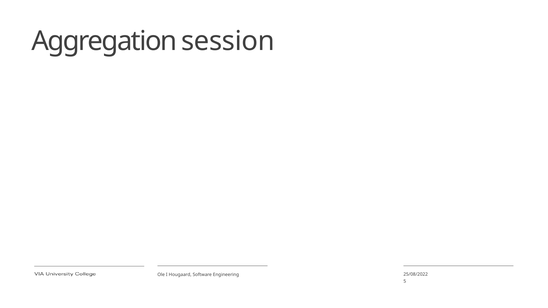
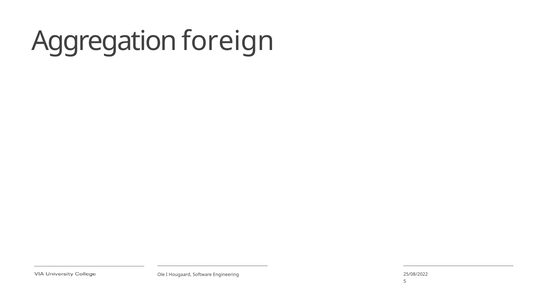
session: session -> foreign
